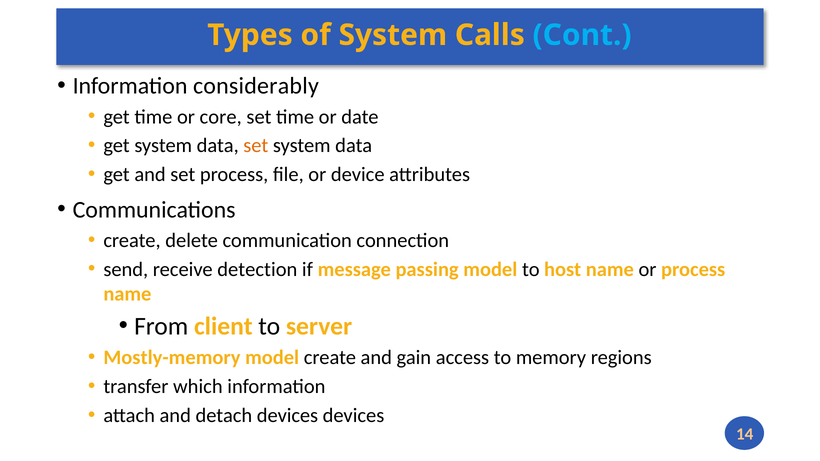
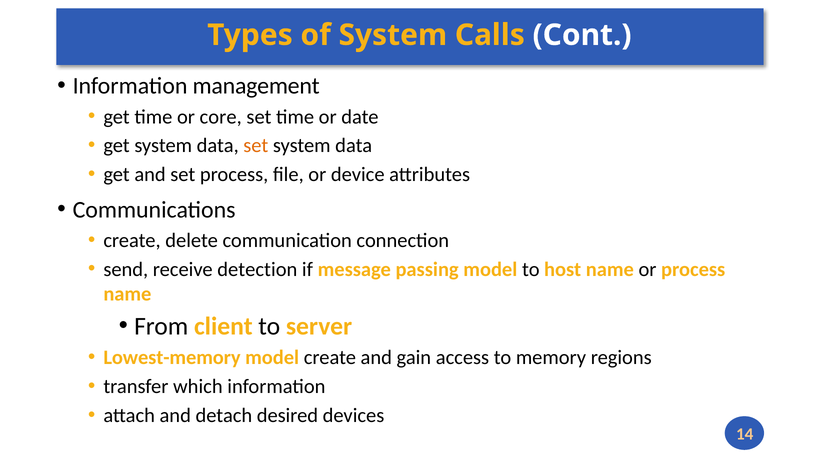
Cont colour: light blue -> white
considerably: considerably -> management
Mostly-memory: Mostly-memory -> Lowest-memory
detach devices: devices -> desired
